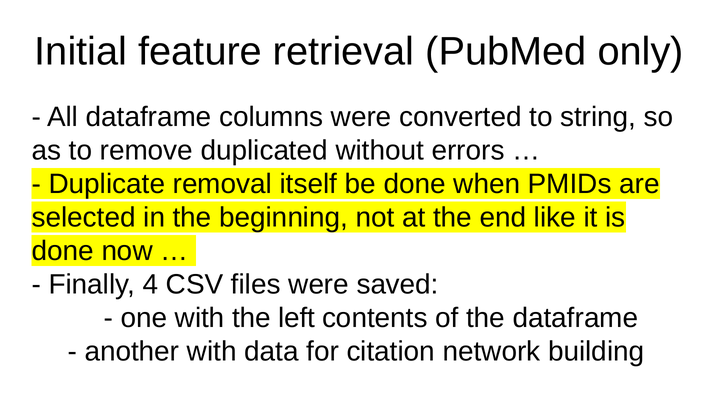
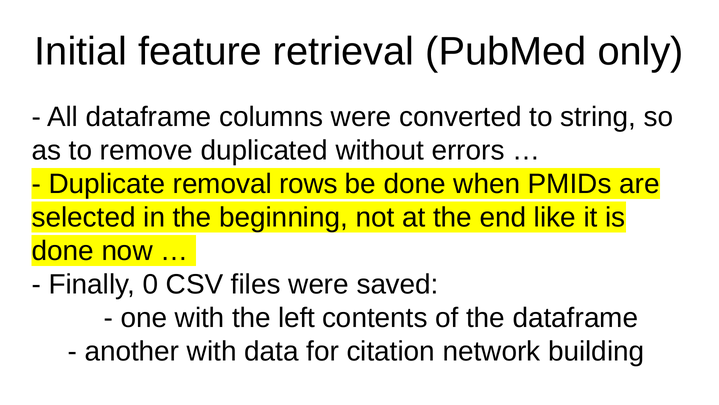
itself: itself -> rows
4: 4 -> 0
